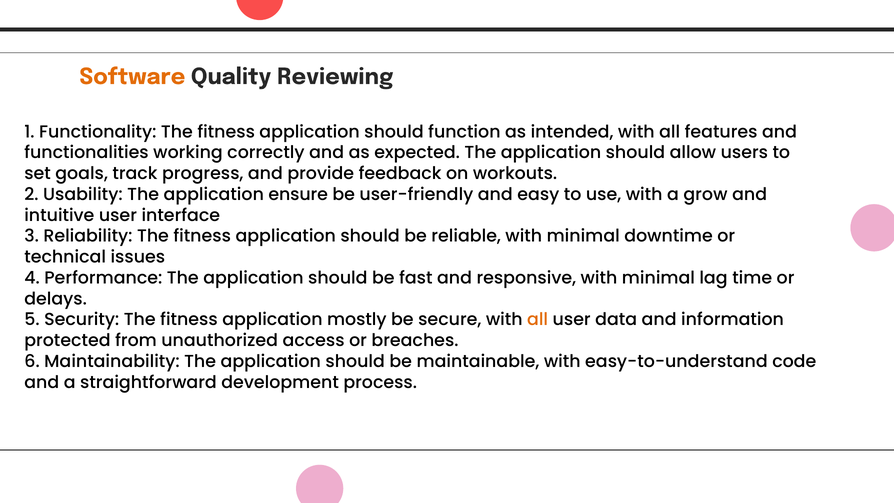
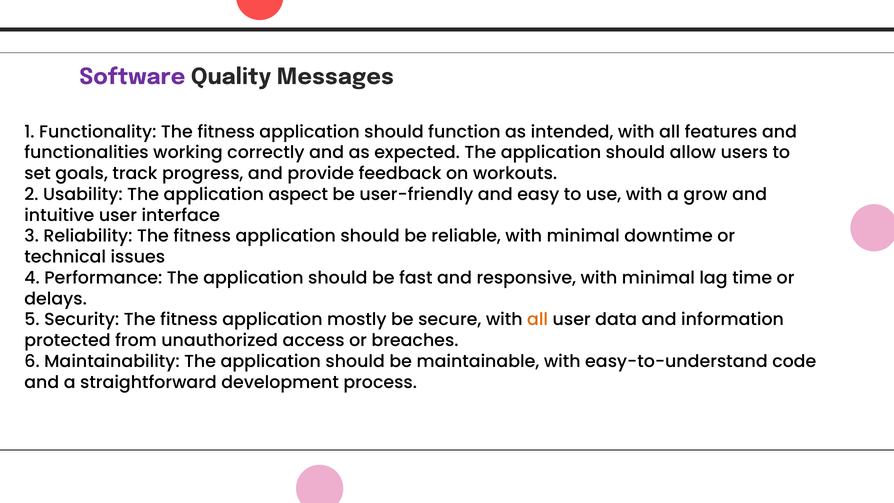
Software colour: orange -> purple
Reviewing: Reviewing -> Messages
ensure: ensure -> aspect
